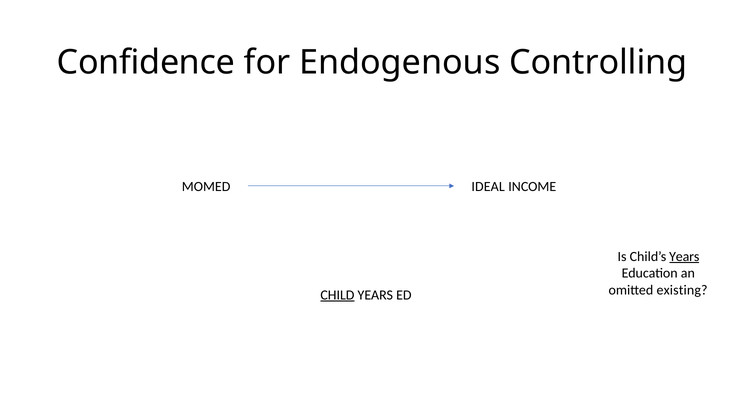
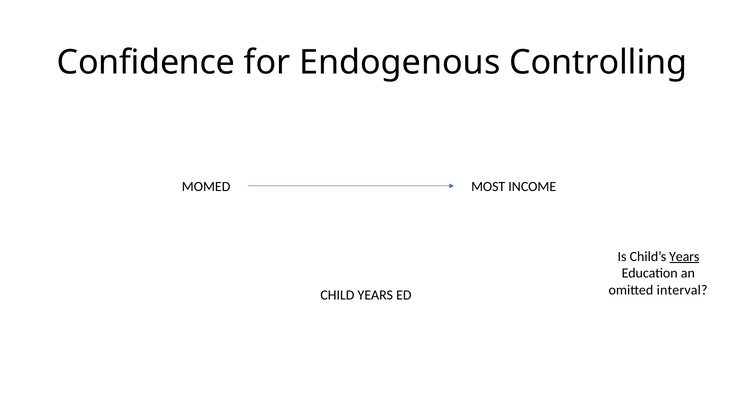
IDEAL: IDEAL -> MOST
existing: existing -> interval
CHILD underline: present -> none
